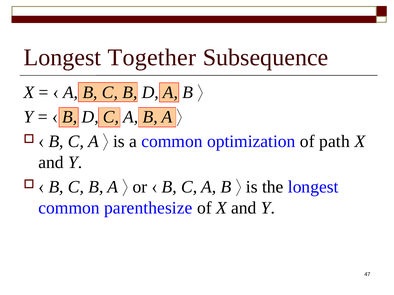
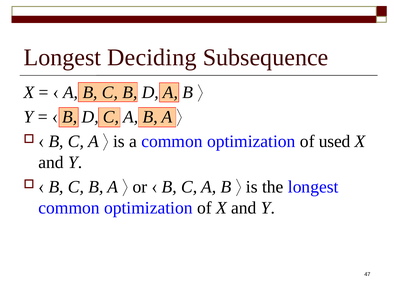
Together: Together -> Deciding
path: path -> used
parenthesize at (148, 208): parenthesize -> optimization
